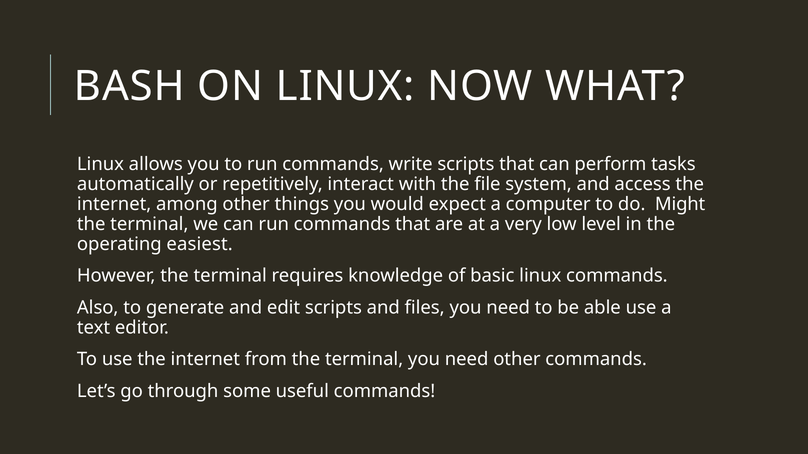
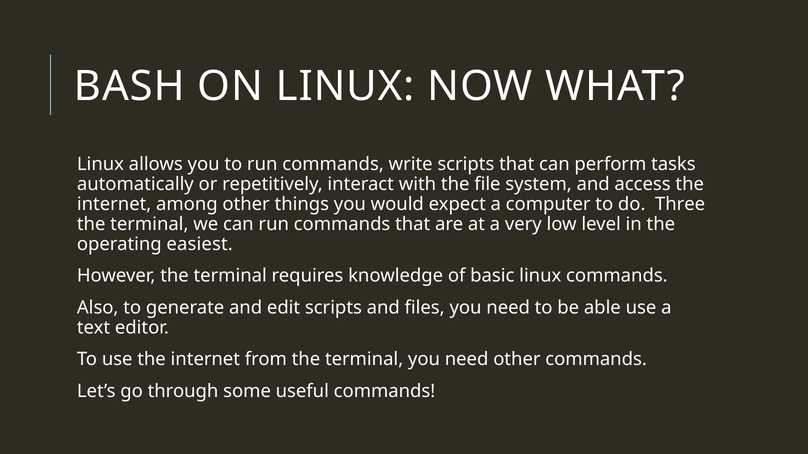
Might: Might -> Three
